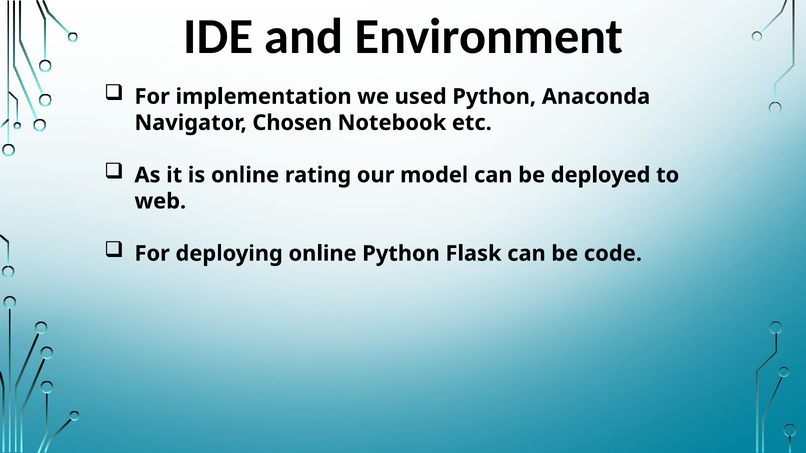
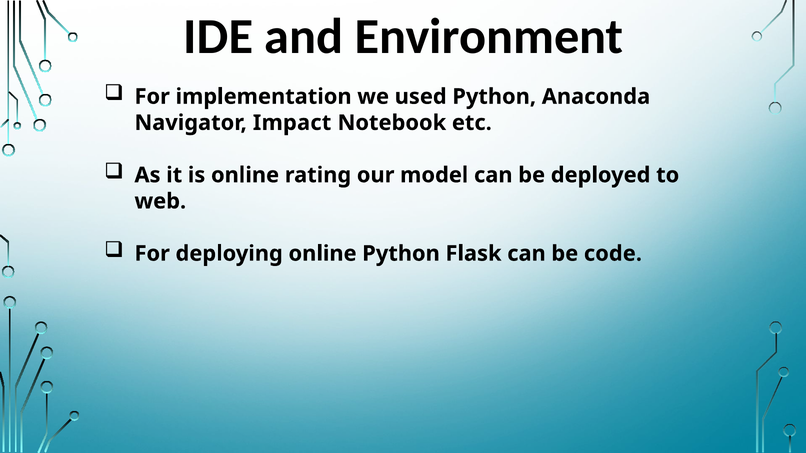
Chosen: Chosen -> Impact
